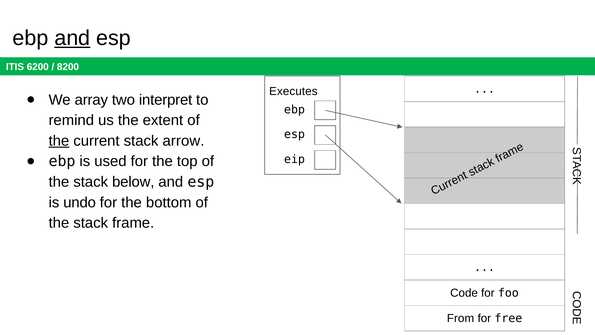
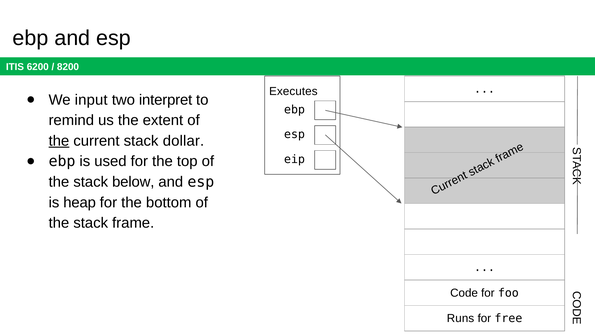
and at (72, 38) underline: present -> none
array: array -> input
arrow: arrow -> dollar
undo: undo -> heap
From: From -> Runs
